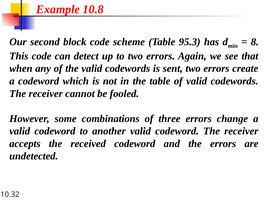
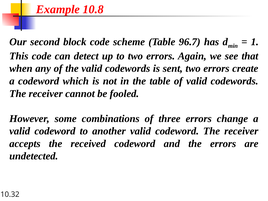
95.3: 95.3 -> 96.7
8: 8 -> 1
